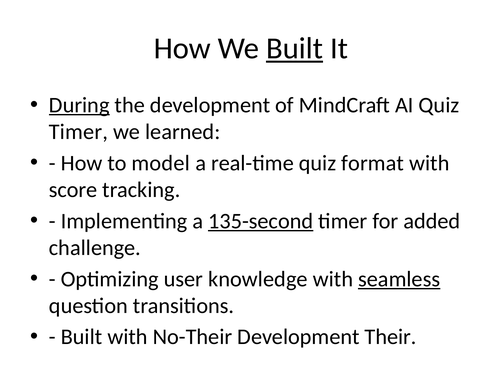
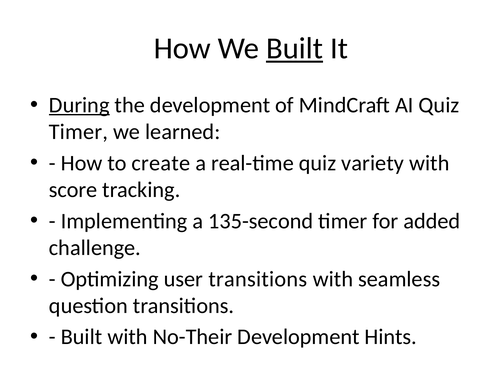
model: model -> create
format: format -> variety
135-second underline: present -> none
user knowledge: knowledge -> transitions
seamless underline: present -> none
Their: Their -> Hints
